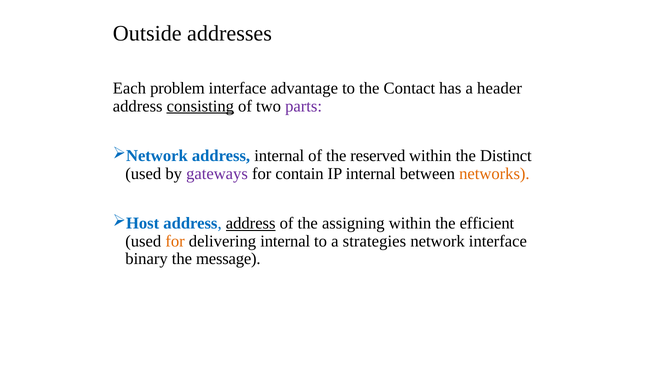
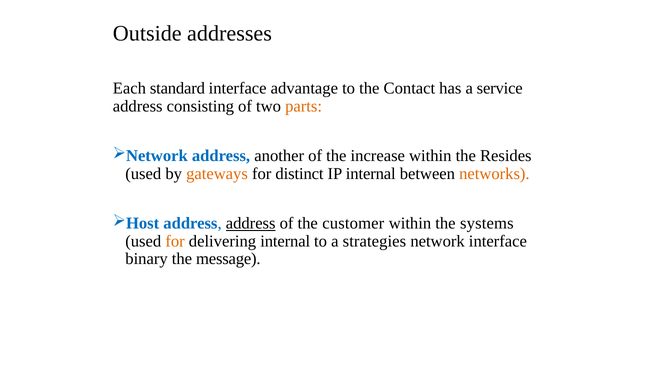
problem: problem -> standard
header: header -> service
consisting underline: present -> none
parts colour: purple -> orange
address internal: internal -> another
reserved: reserved -> increase
Distinct: Distinct -> Resides
gateways colour: purple -> orange
contain: contain -> distinct
assigning: assigning -> customer
efficient: efficient -> systems
